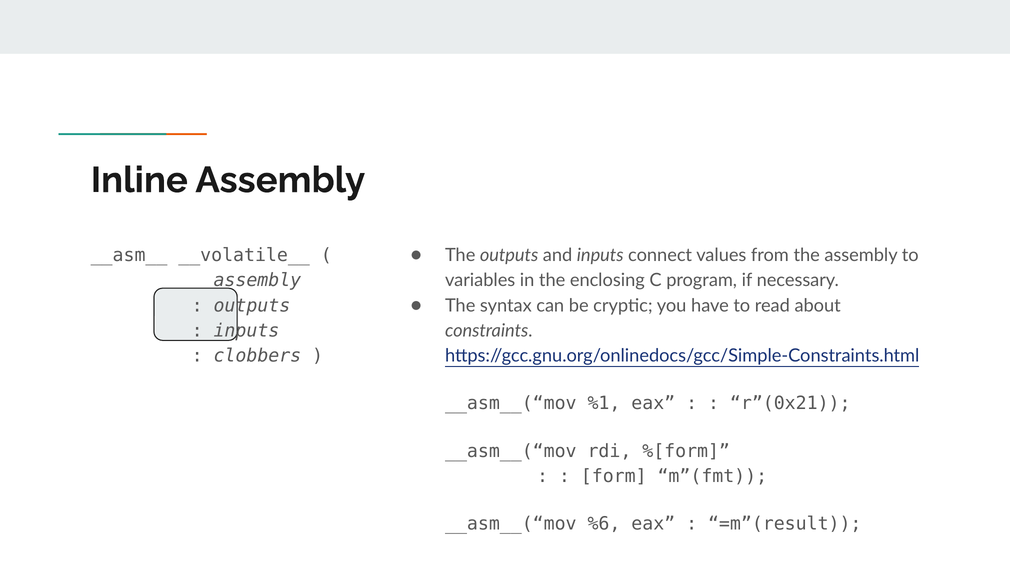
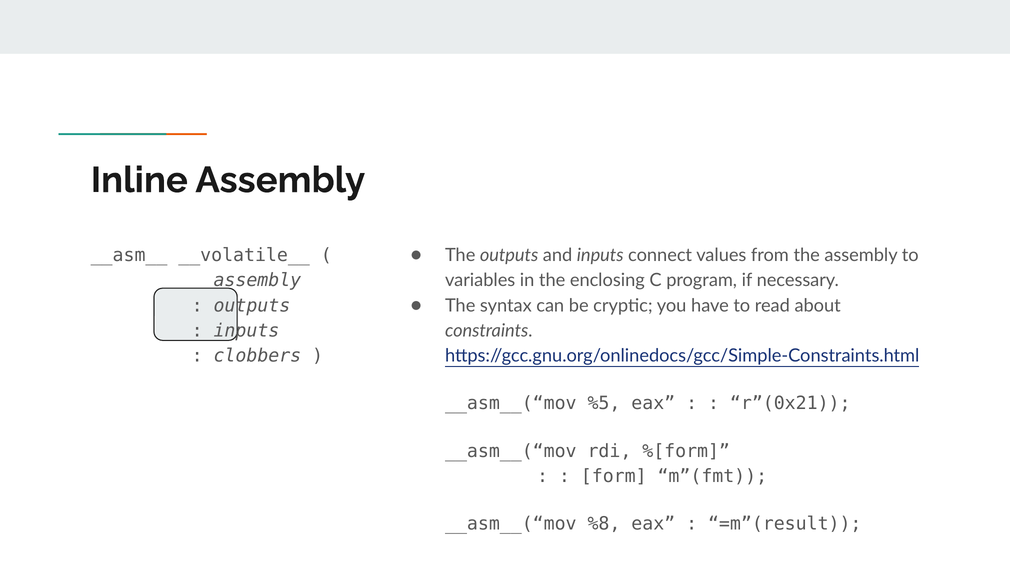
%1: %1 -> %5
%6: %6 -> %8
